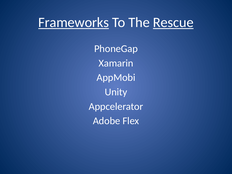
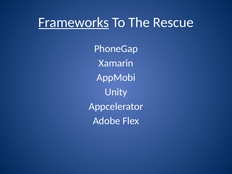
Rescue underline: present -> none
